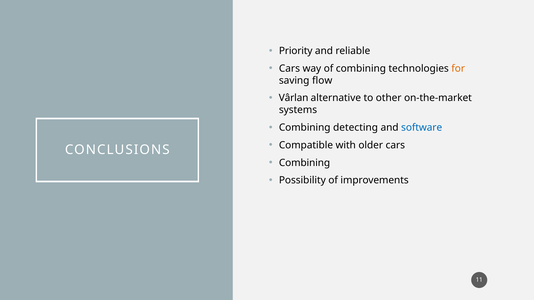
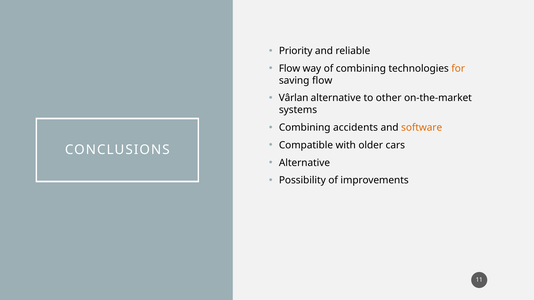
Cars at (289, 69): Cars -> Flow
detecting: detecting -> accidents
software colour: blue -> orange
Combining at (305, 163): Combining -> Alternative
